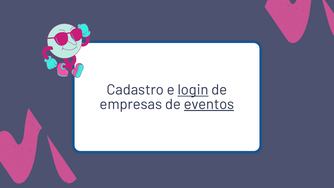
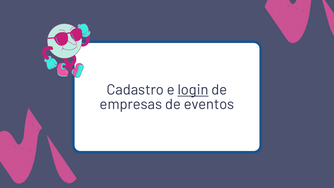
eventos underline: present -> none
